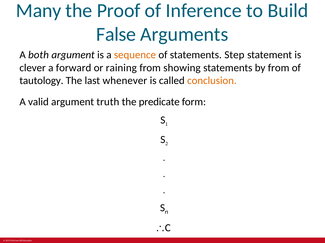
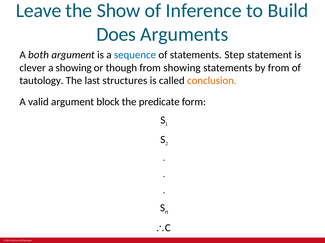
Many: Many -> Leave
Proof: Proof -> Show
False: False -> Does
sequence colour: orange -> blue
a forward: forward -> showing
raining: raining -> though
whenever: whenever -> structures
truth: truth -> block
